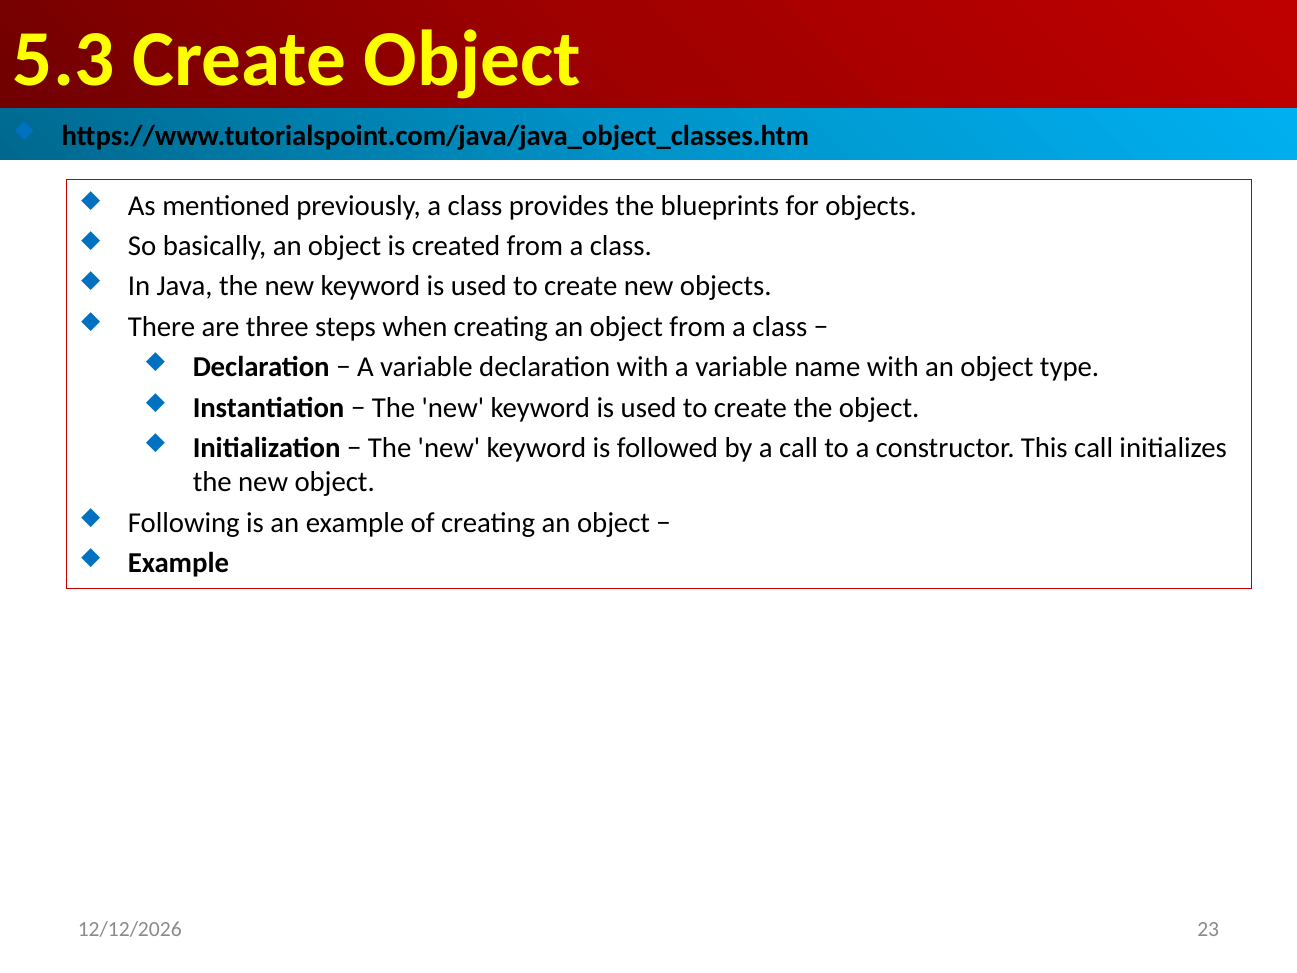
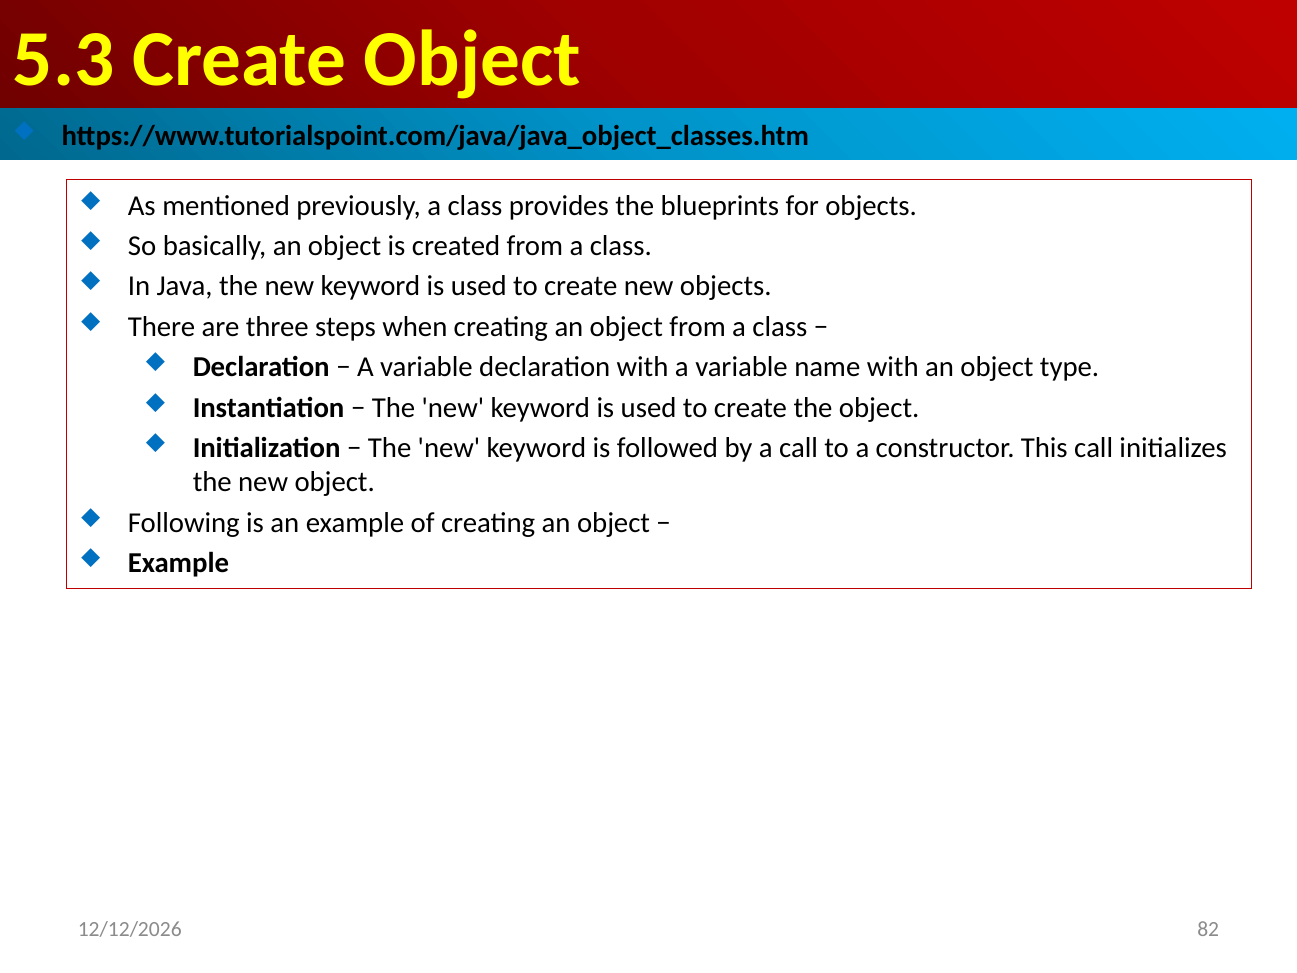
23: 23 -> 82
